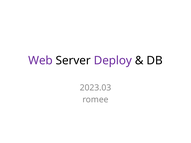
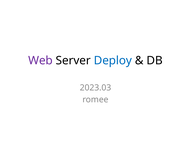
Deploy colour: purple -> blue
